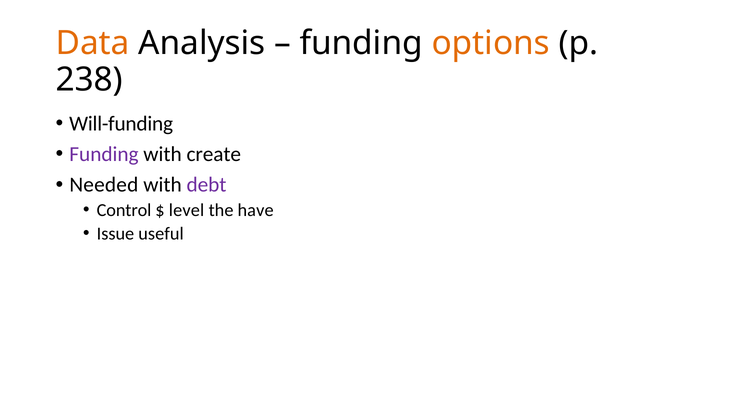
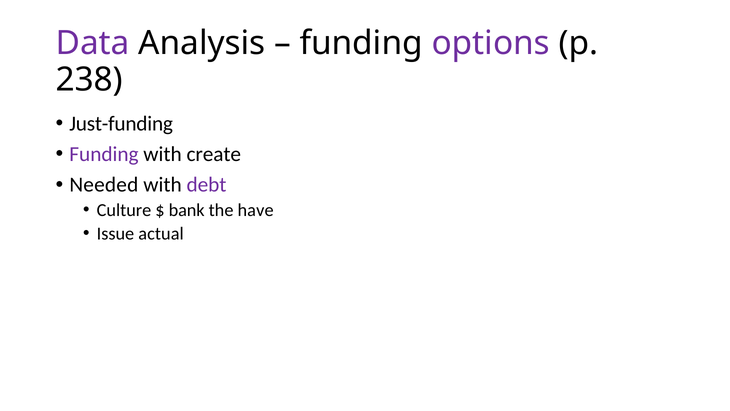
Data colour: orange -> purple
options colour: orange -> purple
Will-funding: Will-funding -> Just-funding
Control: Control -> Culture
level: level -> bank
useful: useful -> actual
